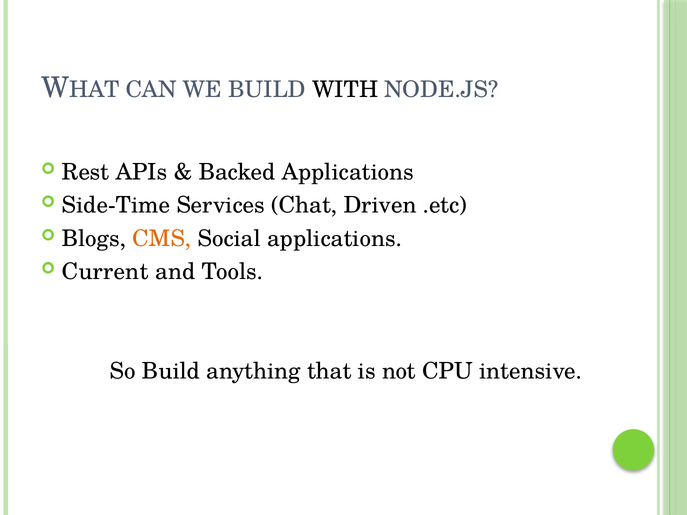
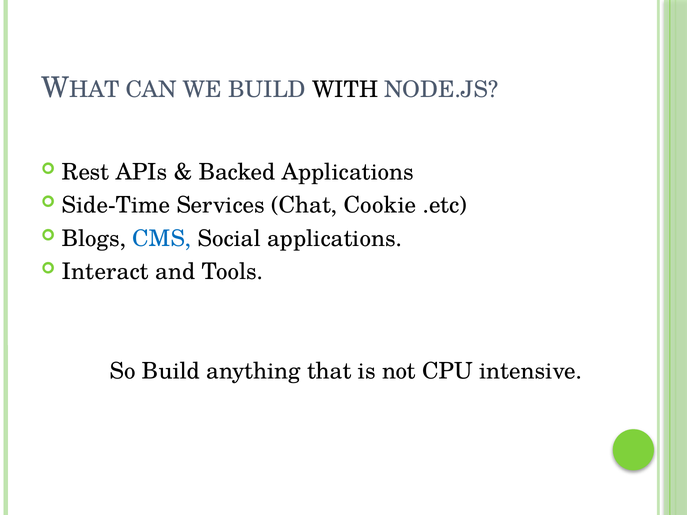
Driven: Driven -> Cookie
CMS colour: orange -> blue
Current: Current -> Interact
